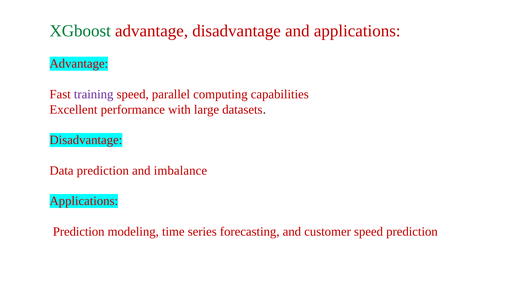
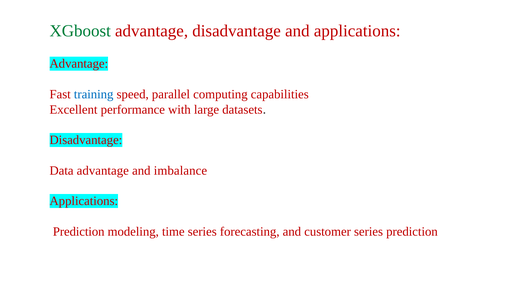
training colour: purple -> blue
Data prediction: prediction -> advantage
customer speed: speed -> series
